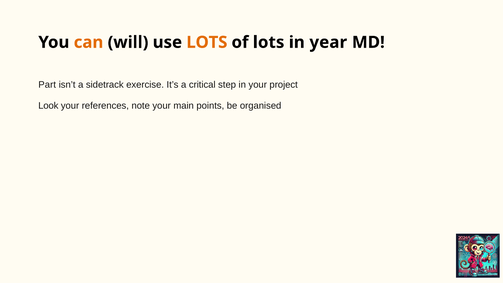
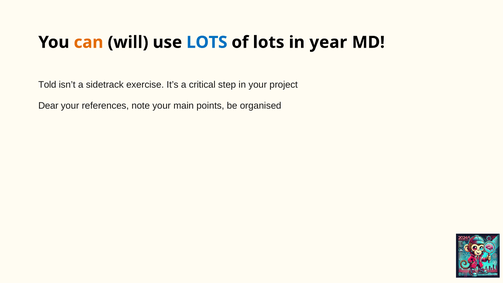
LOTS at (207, 42) colour: orange -> blue
Part: Part -> Told
Look: Look -> Dear
